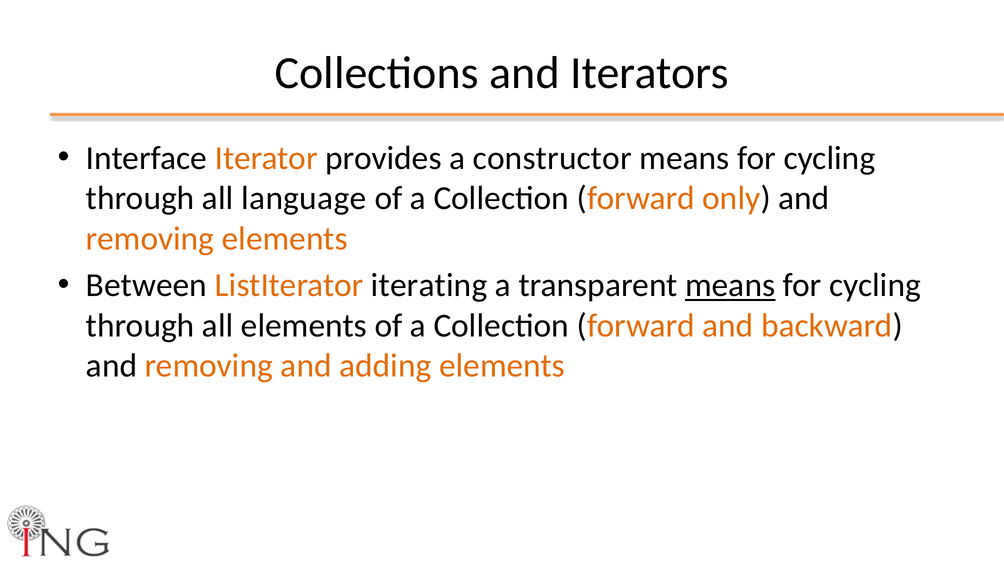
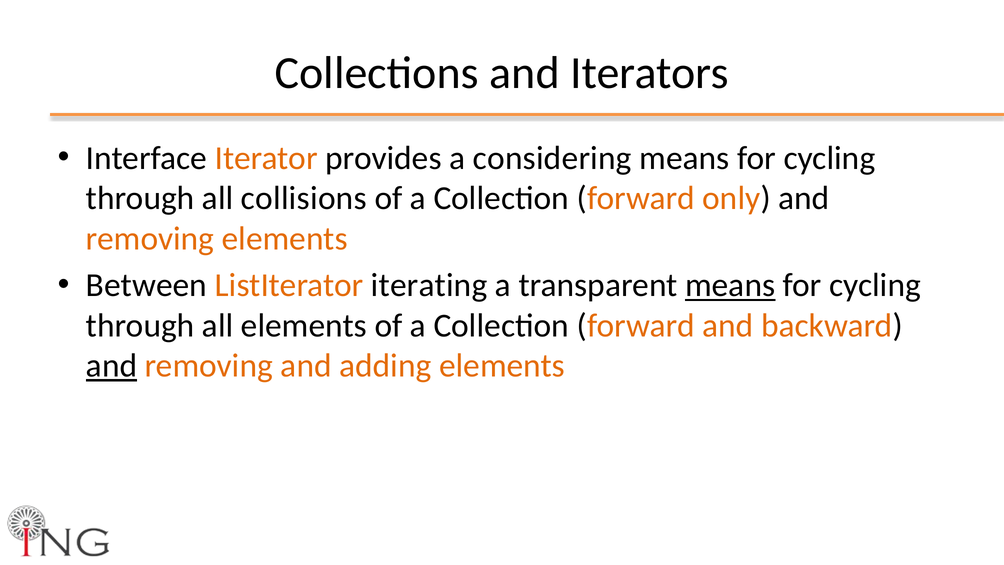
constructor: constructor -> considering
language: language -> collisions
and at (112, 366) underline: none -> present
